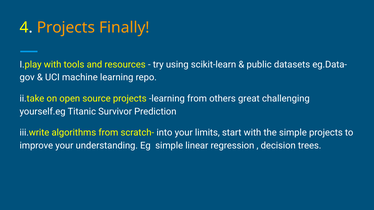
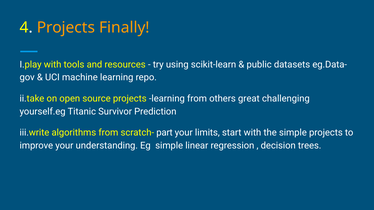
into: into -> part
